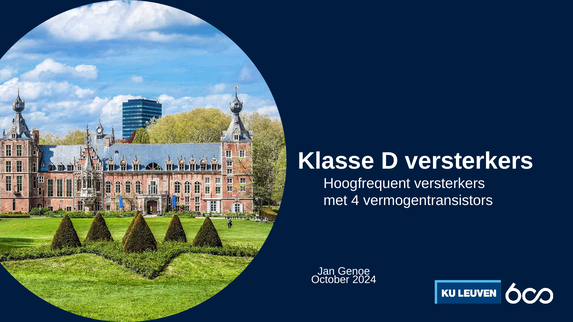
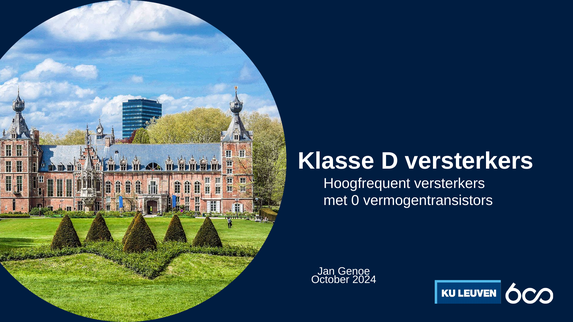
4: 4 -> 0
